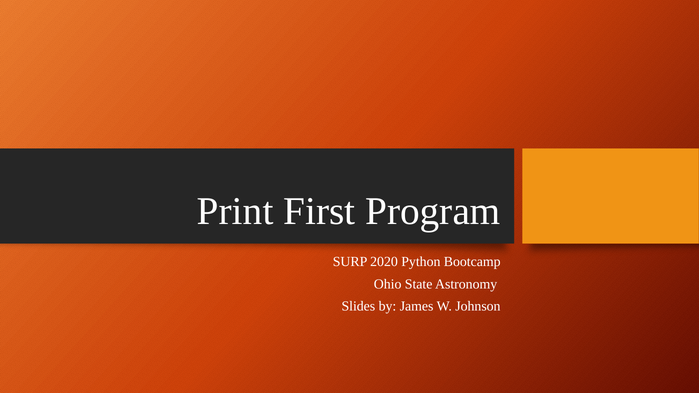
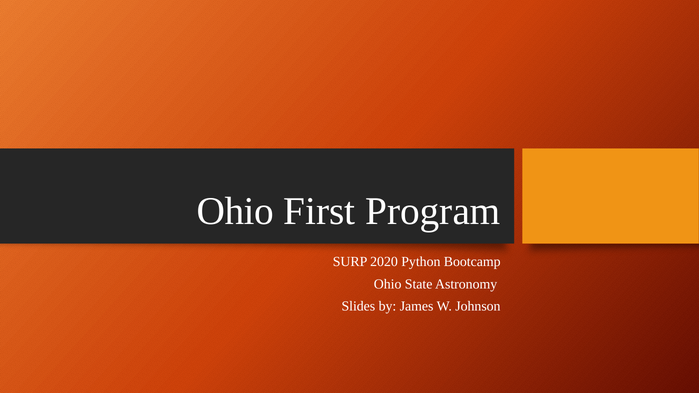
Print at (235, 211): Print -> Ohio
